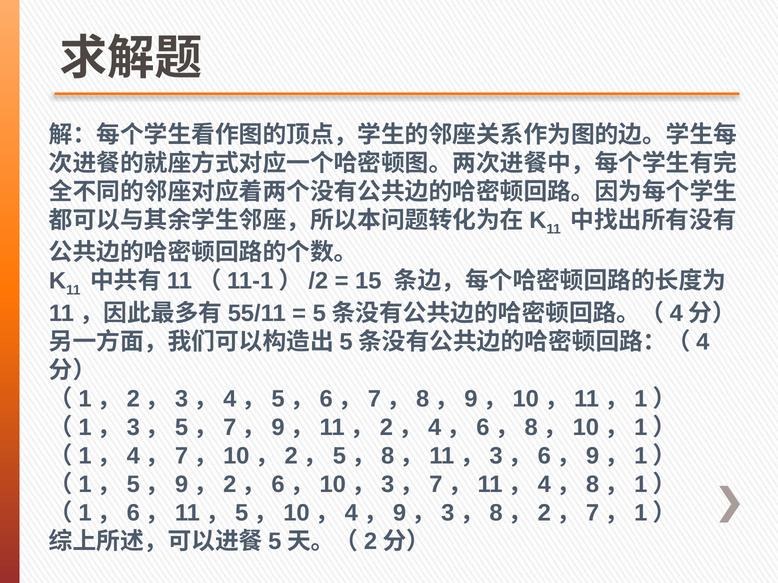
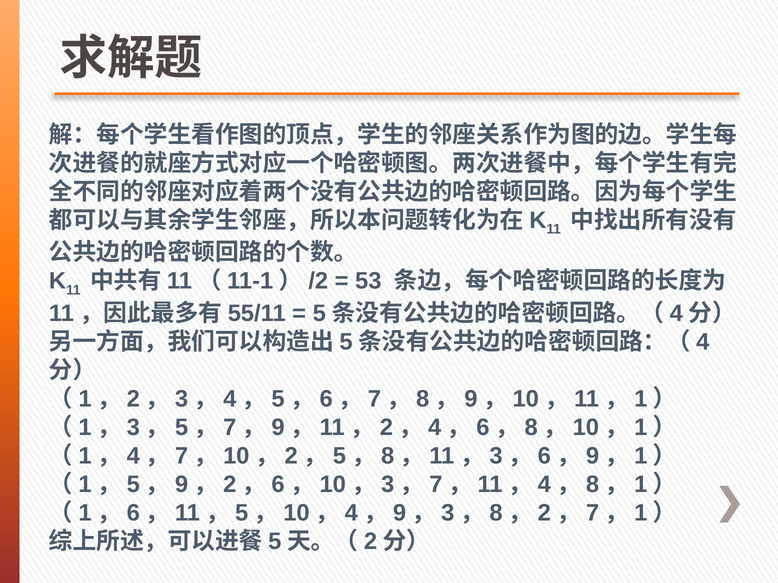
15: 15 -> 53
